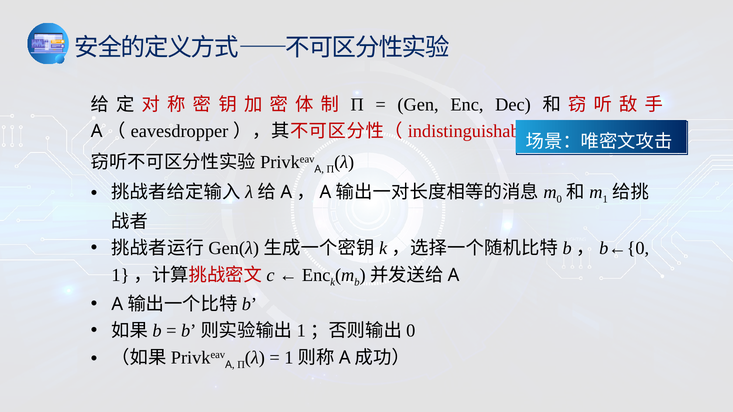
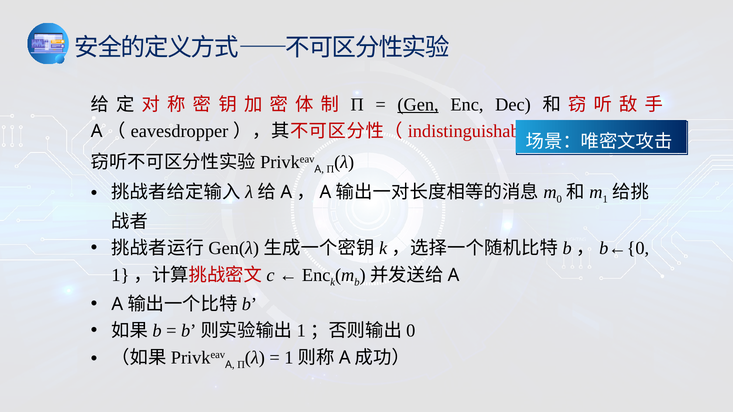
Gen underline: none -> present
